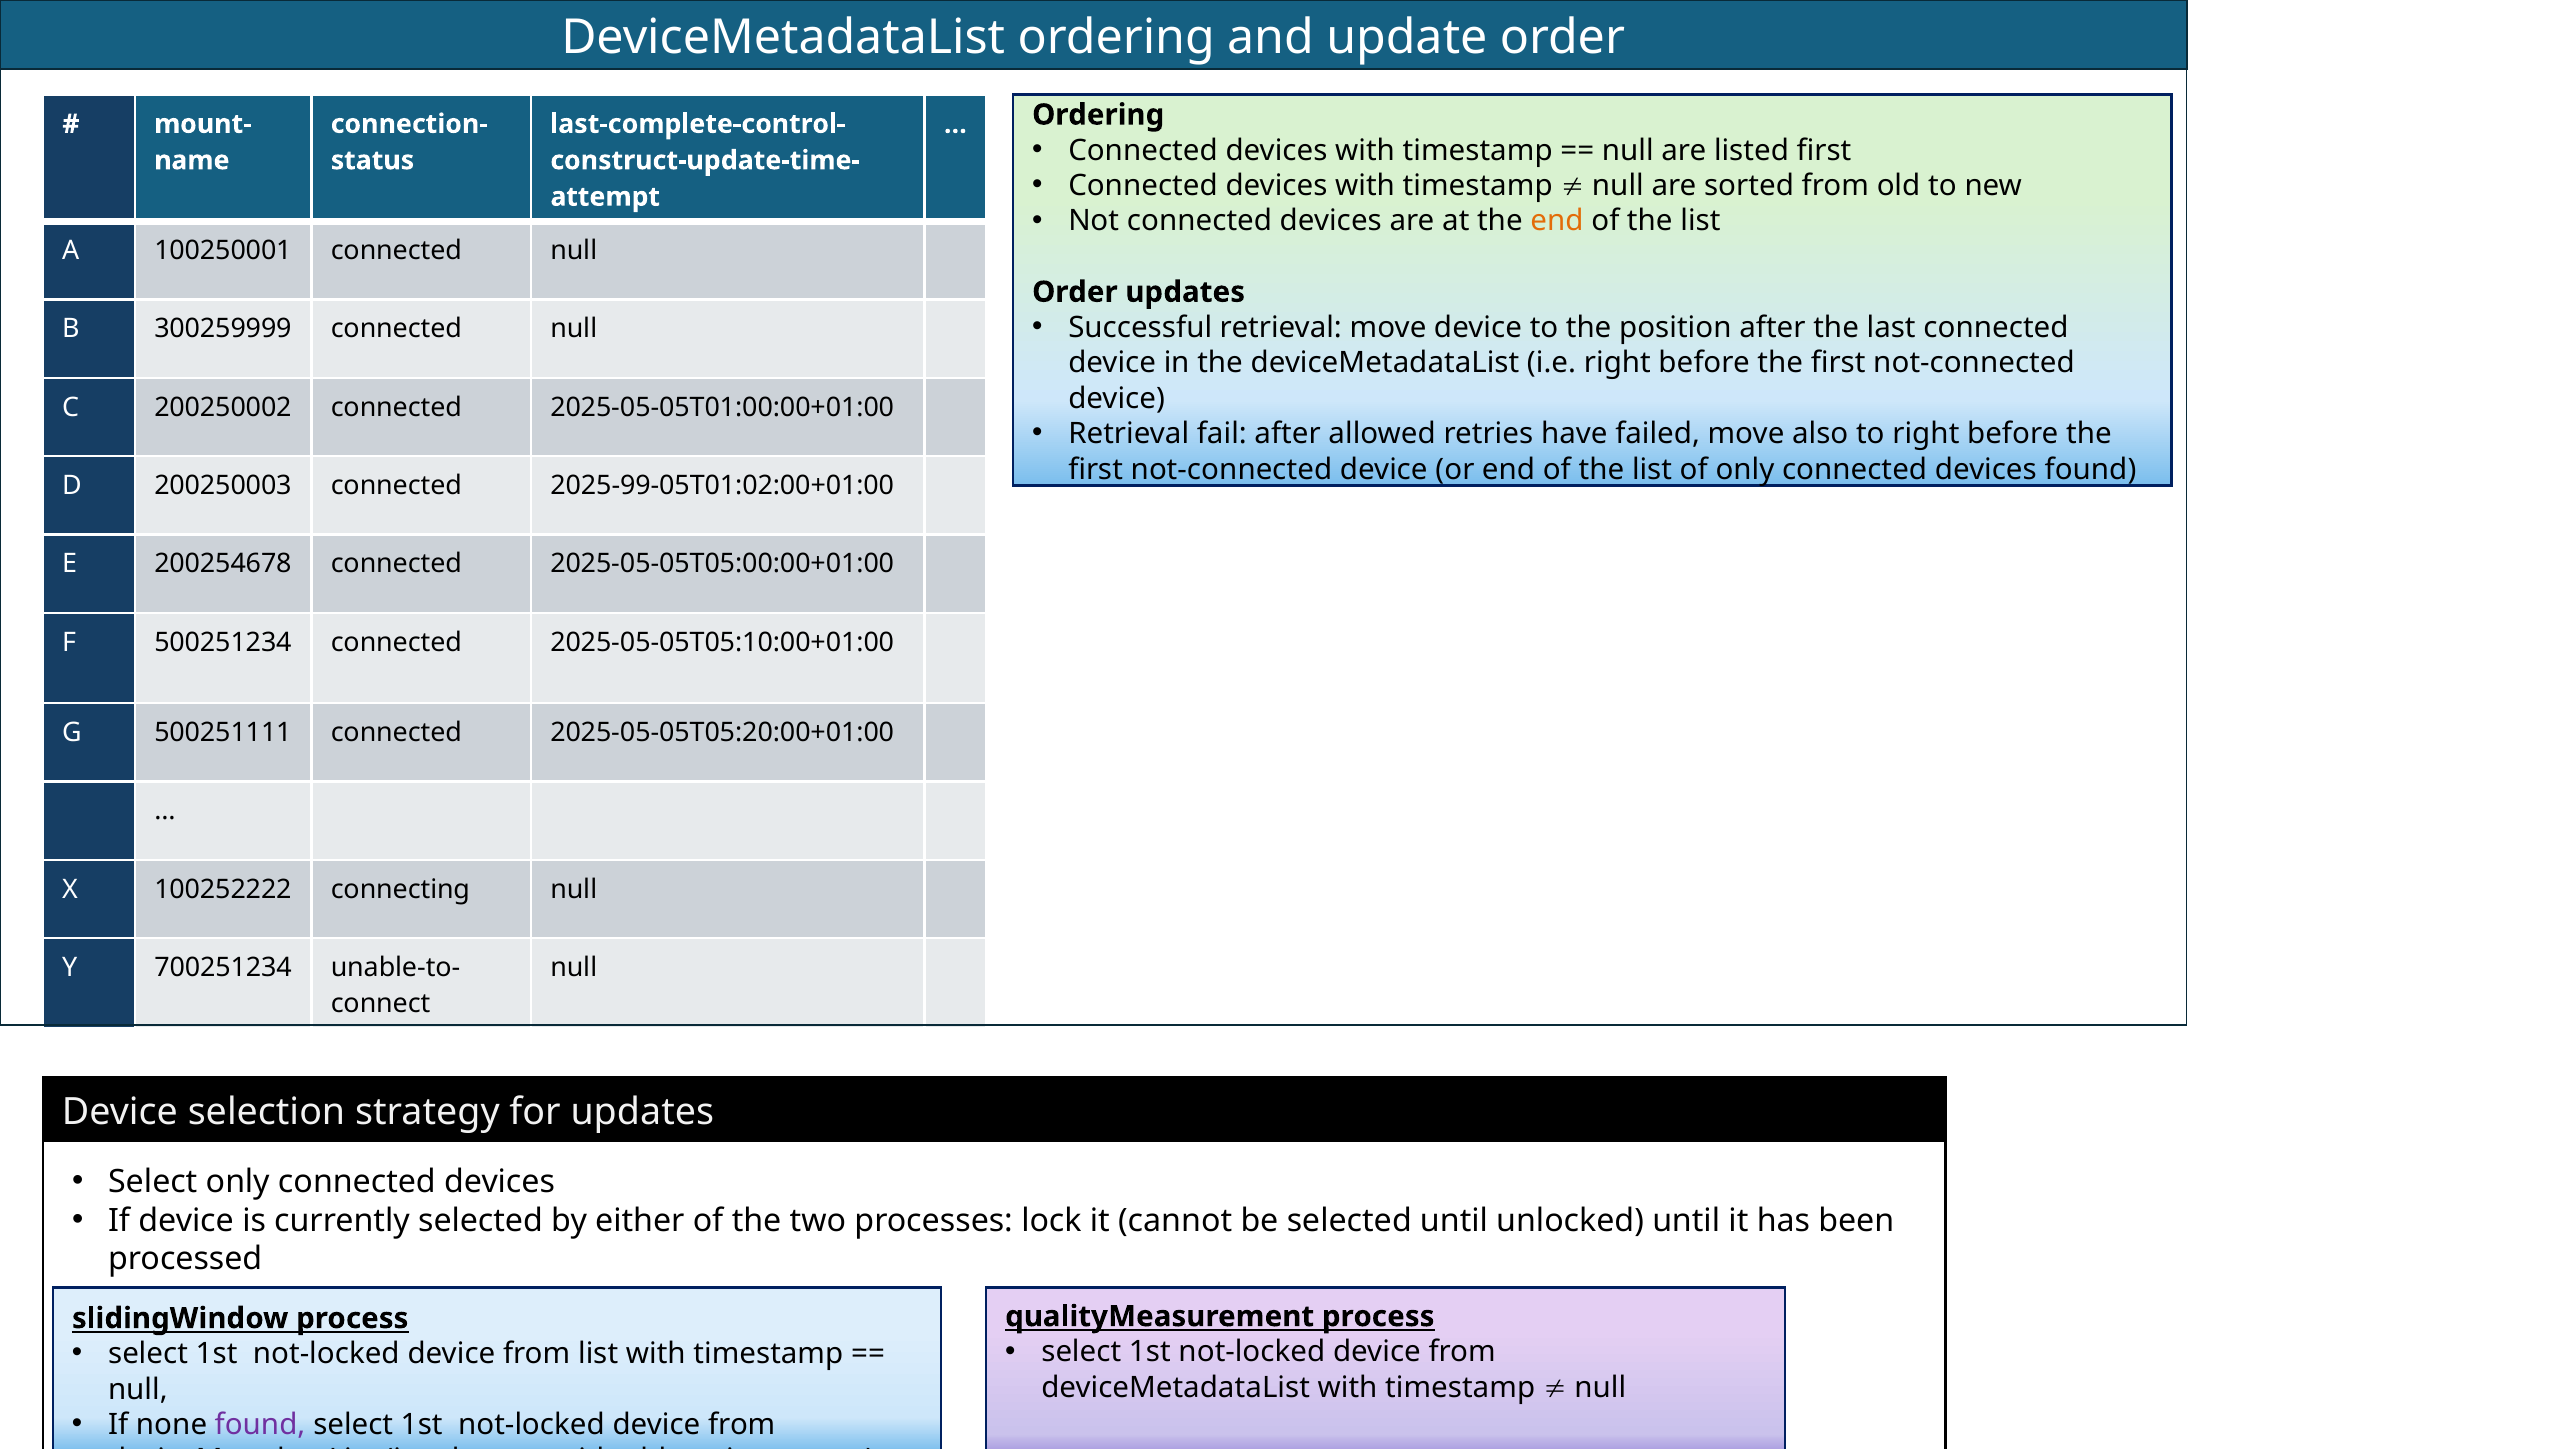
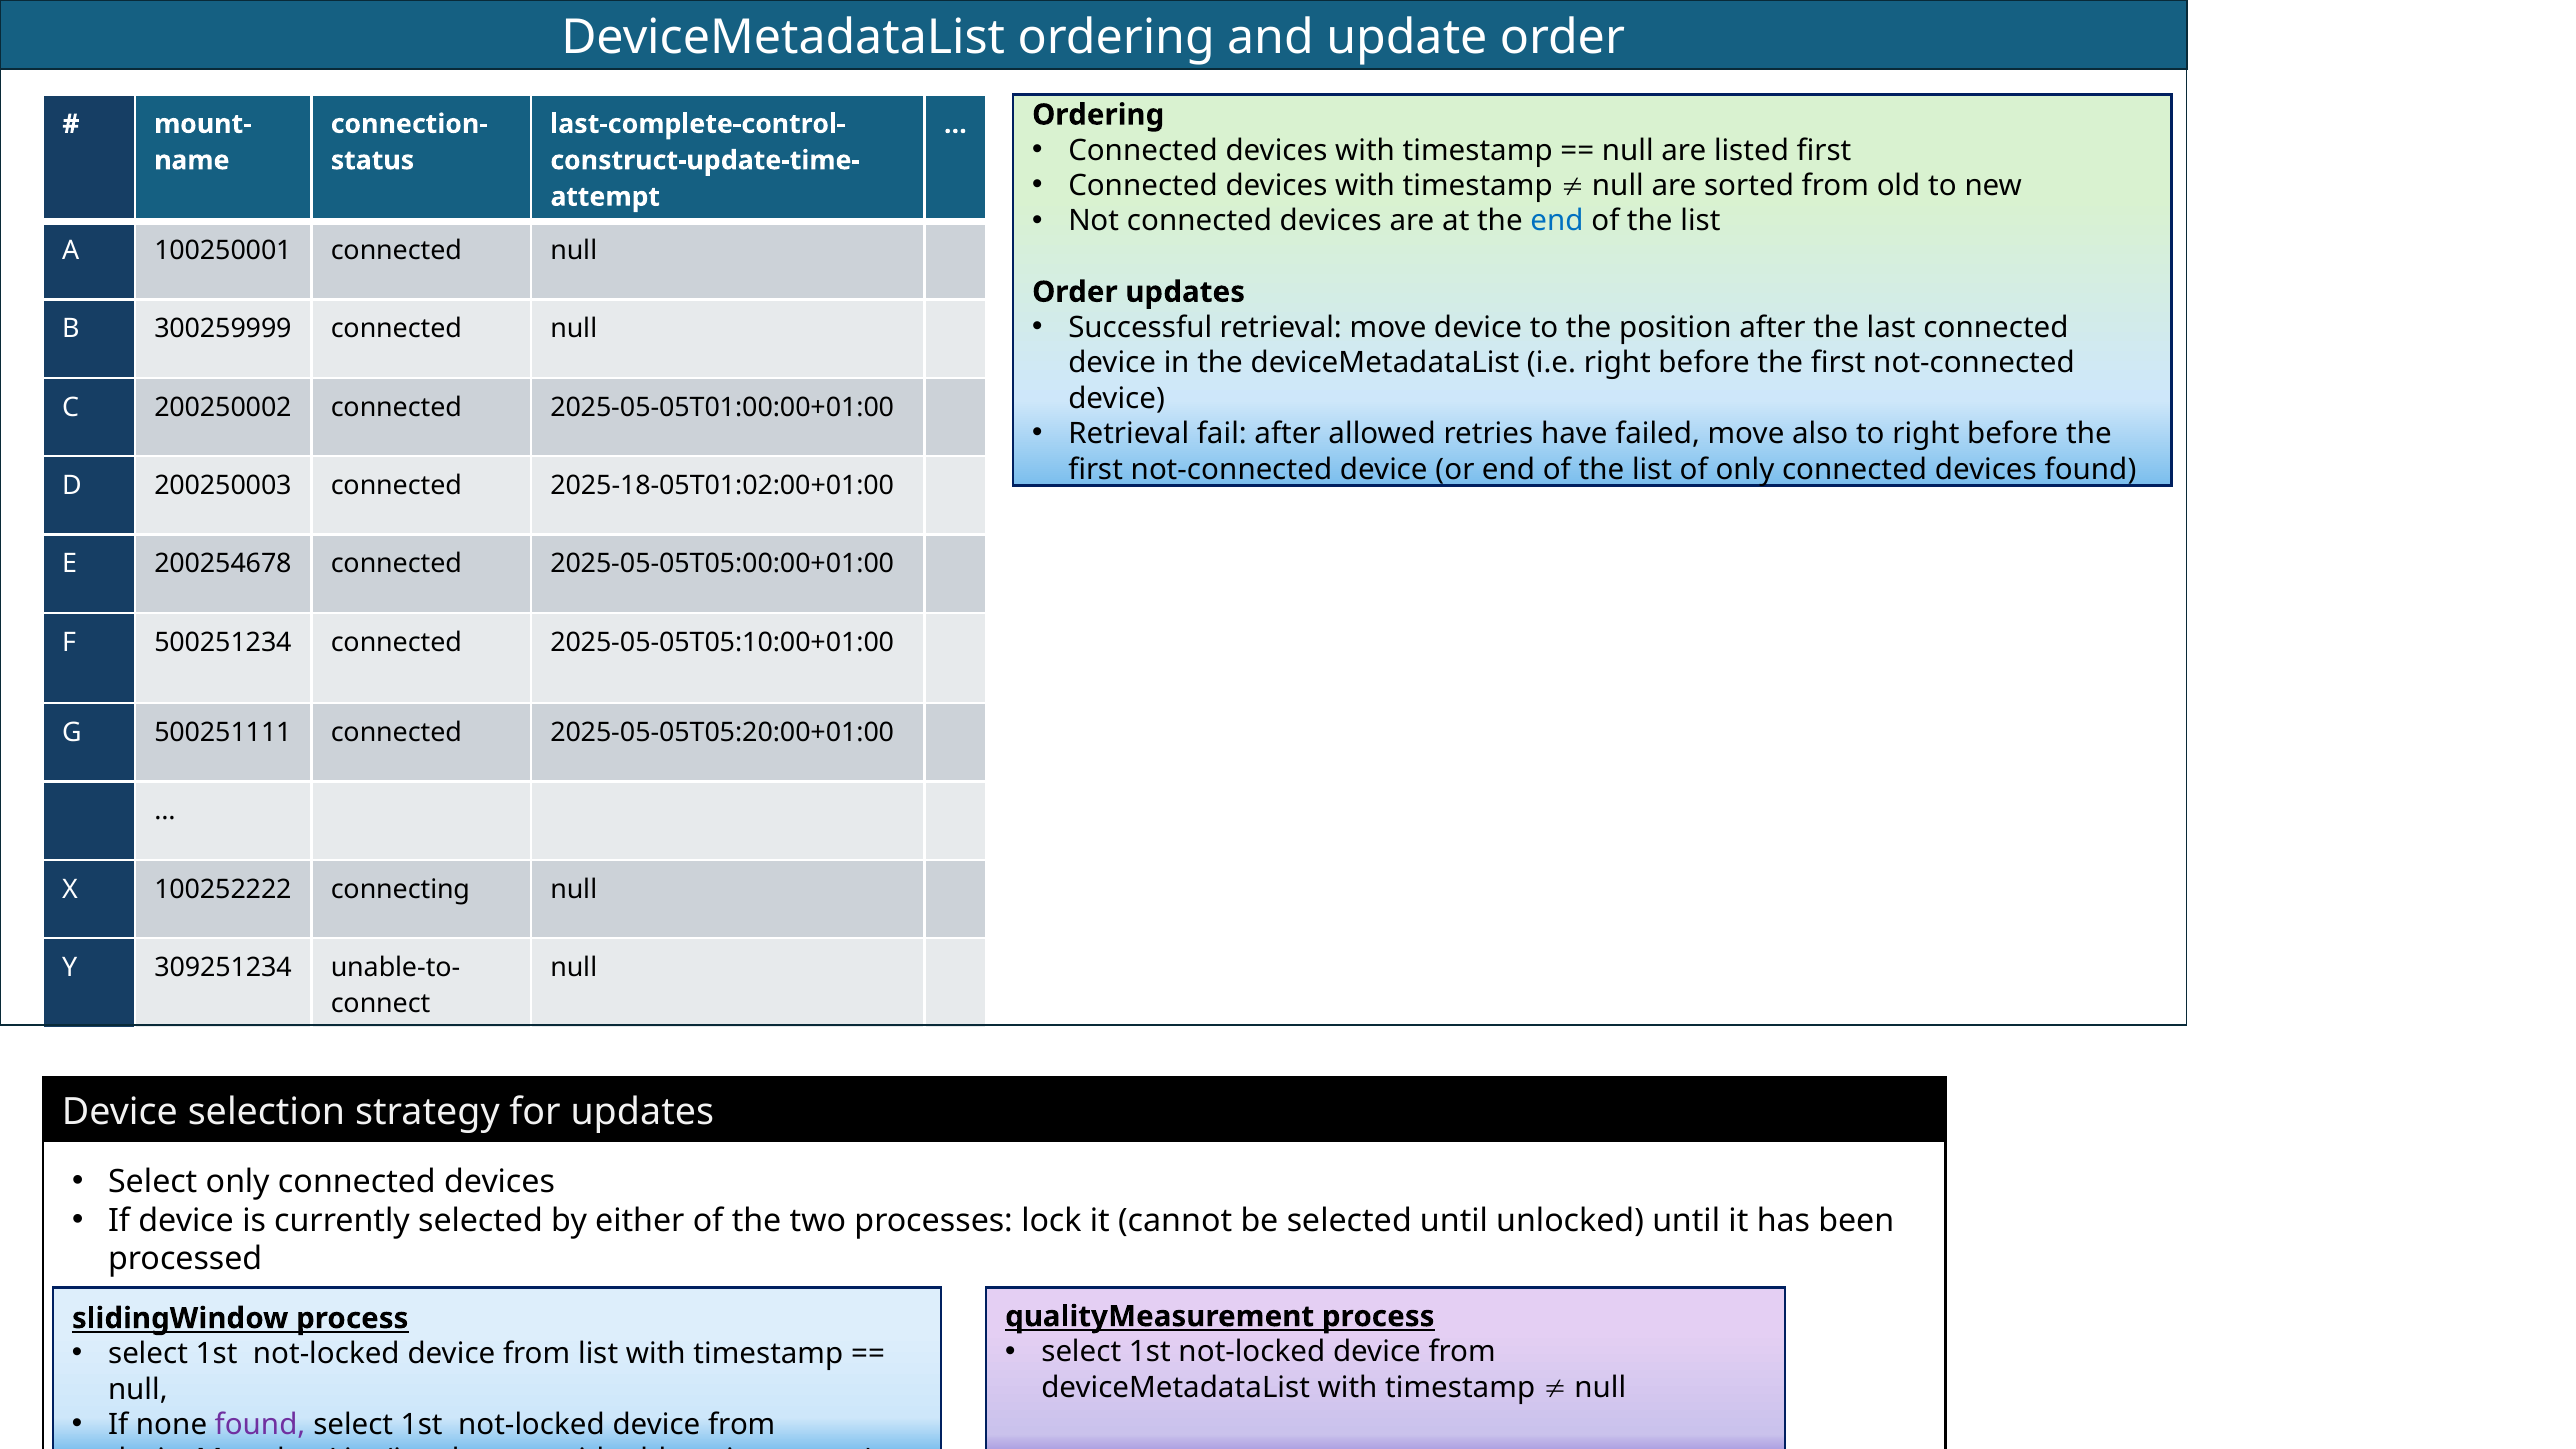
end at (1557, 221) colour: orange -> blue
2025-99-05T01:02:00+01:00: 2025-99-05T01:02:00+01:00 -> 2025-18-05T01:02:00+01:00
700251234: 700251234 -> 309251234
